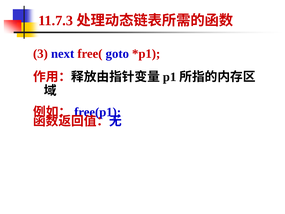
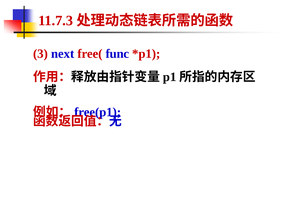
goto: goto -> func
